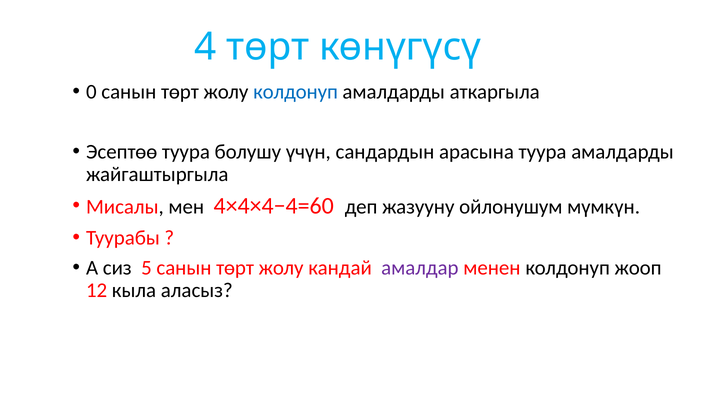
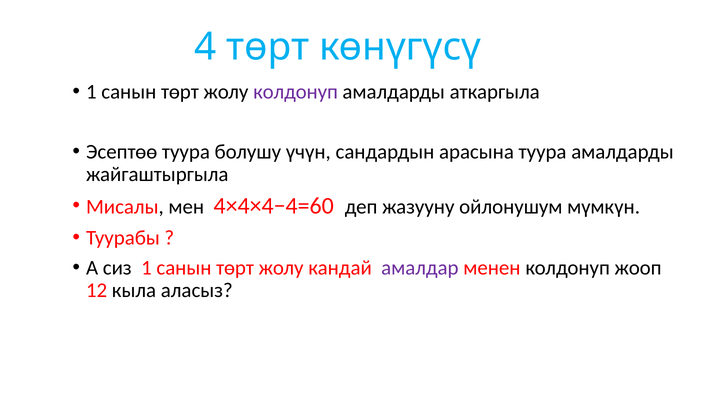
0 at (91, 92): 0 -> 1
колдонуп at (296, 92) colour: blue -> purple
сиз 5: 5 -> 1
